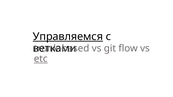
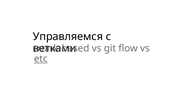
Управляемся underline: present -> none
